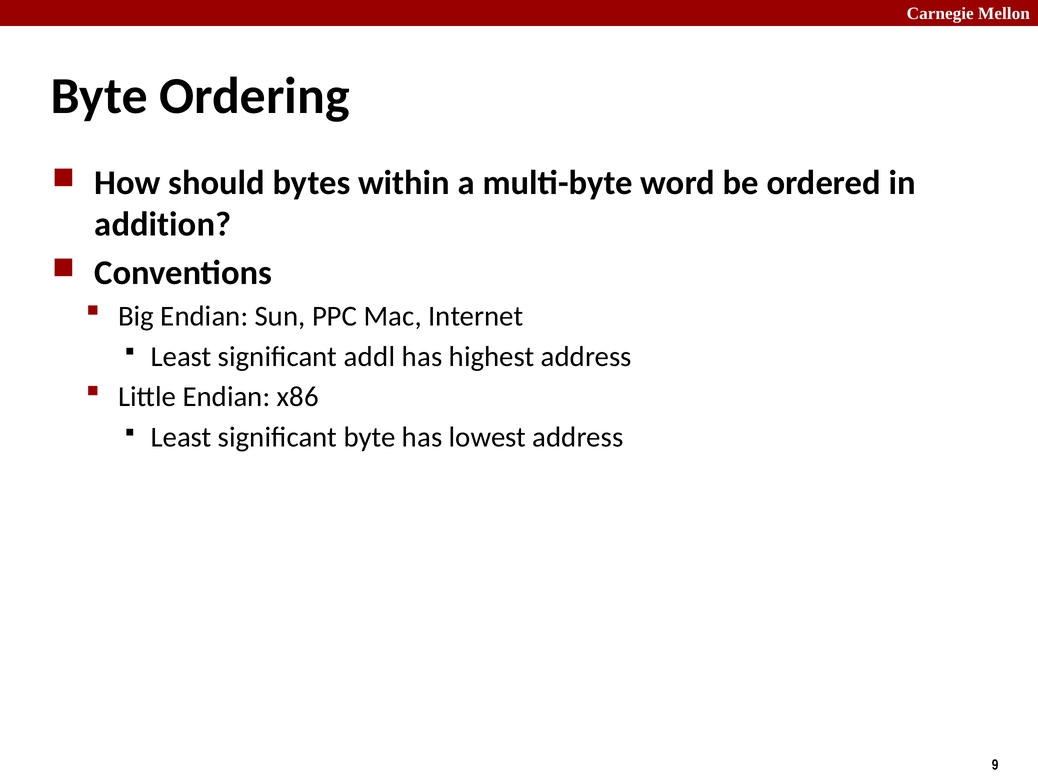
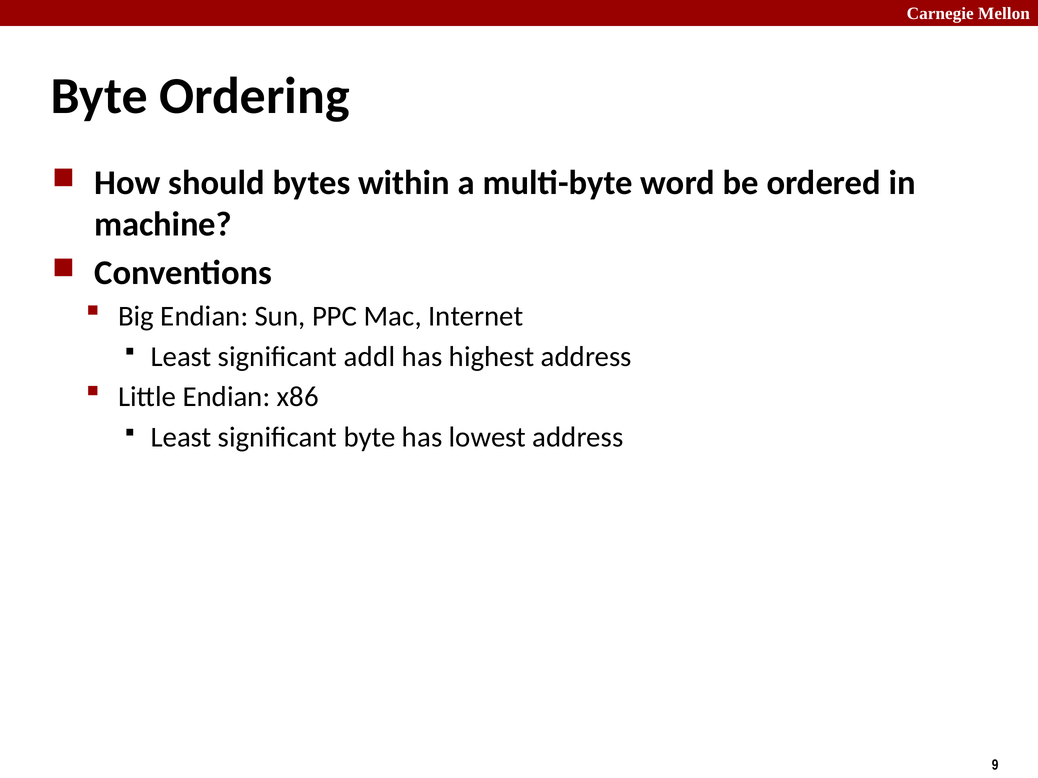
addition: addition -> machine
